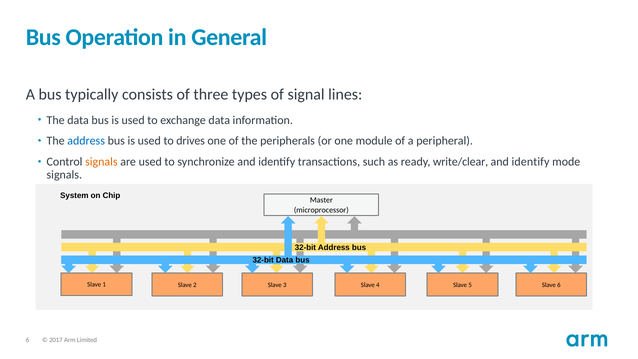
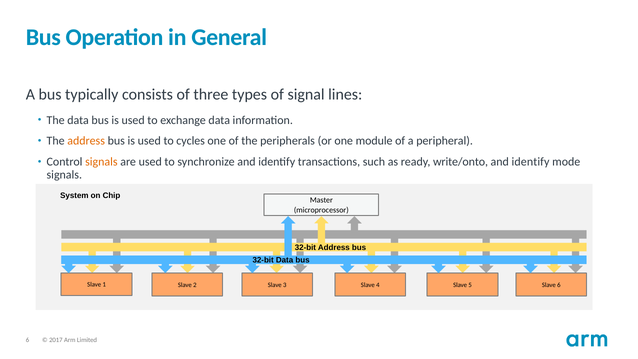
address at (86, 141) colour: blue -> orange
drives: drives -> cycles
write/clear: write/clear -> write/onto
